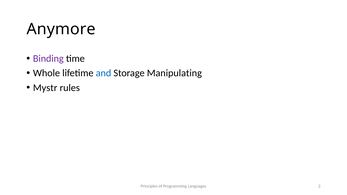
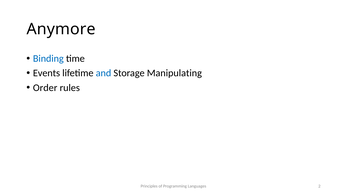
Binding colour: purple -> blue
Whole: Whole -> Events
Mystr: Mystr -> Order
